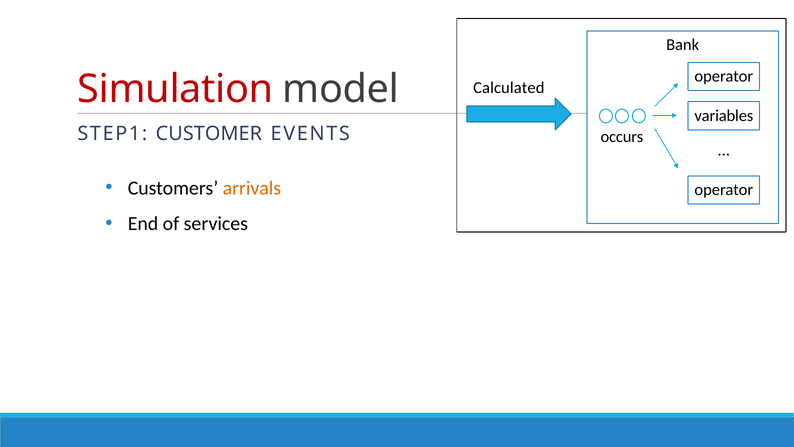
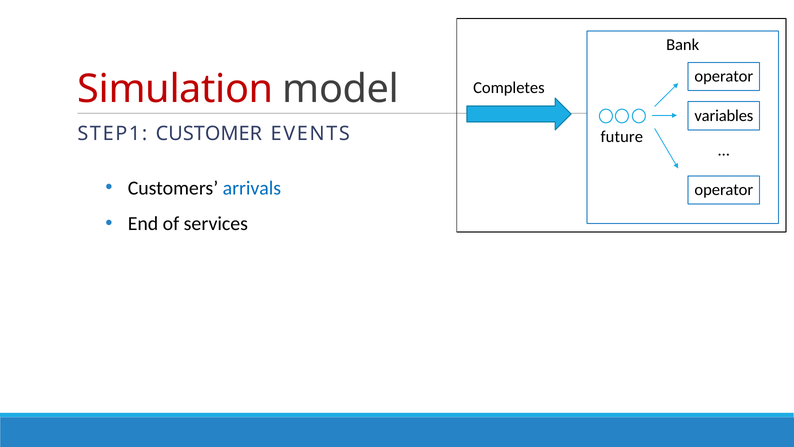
Calculated: Calculated -> Completes
occurs: occurs -> future
arrivals colour: orange -> blue
